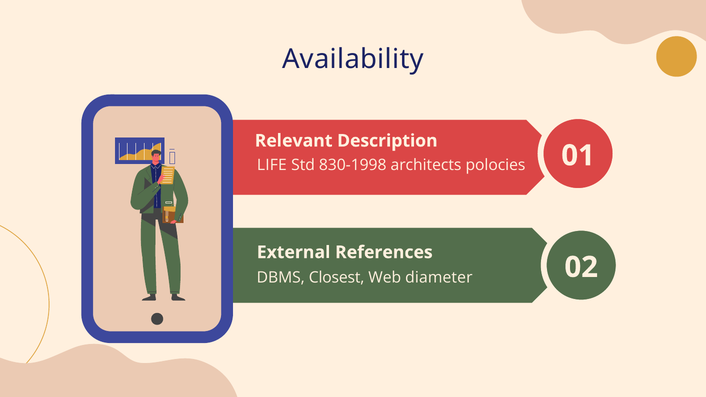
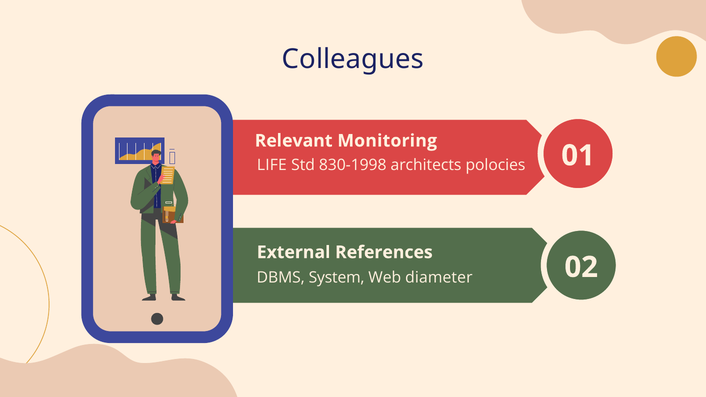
Availability: Availability -> Colleagues
Description: Description -> Monitoring
Closest: Closest -> System
